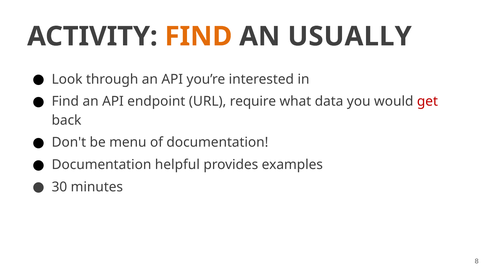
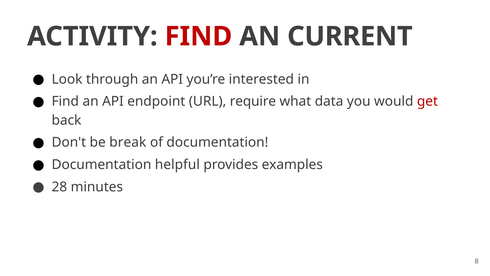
FIND at (198, 36) colour: orange -> red
USUALLY: USUALLY -> CURRENT
menu: menu -> break
30: 30 -> 28
